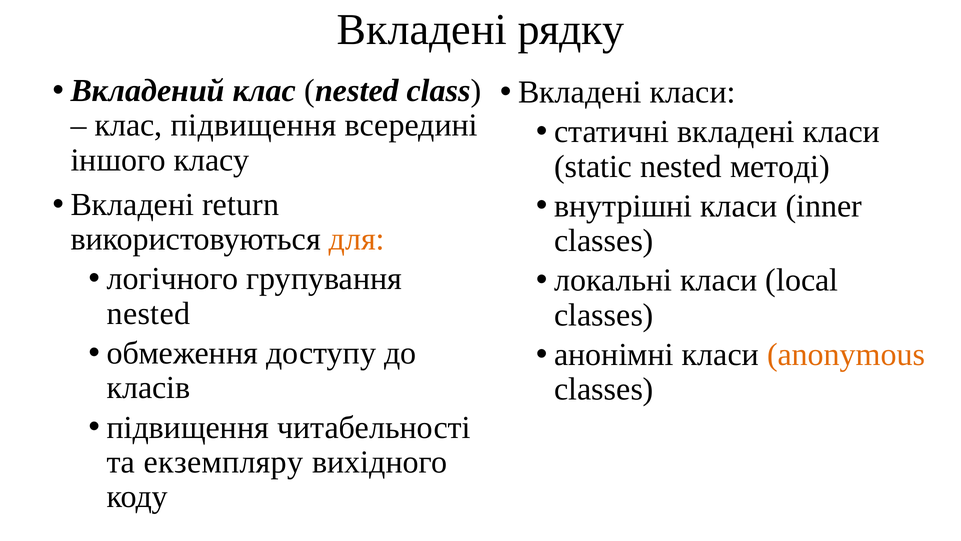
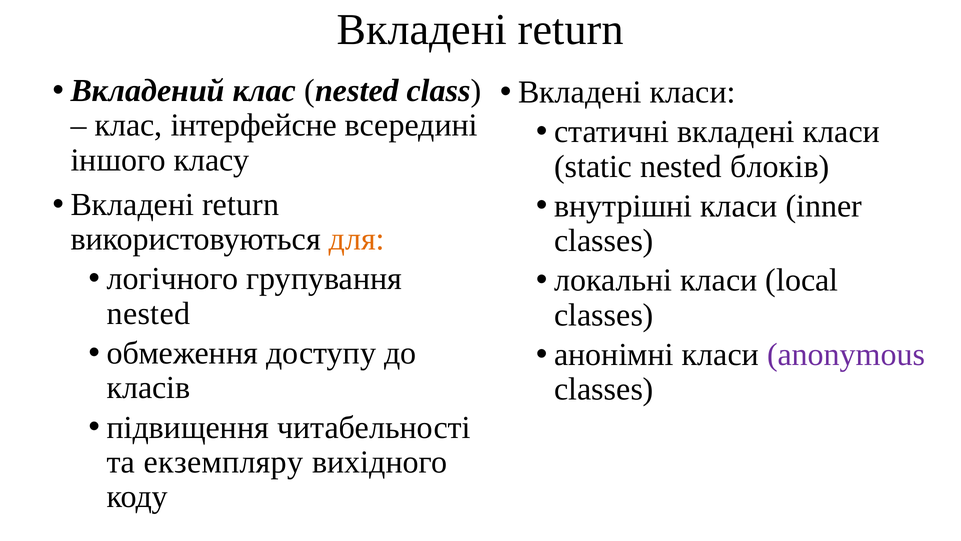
рядку at (571, 30): рядку -> return
клас підвищення: підвищення -> інтерфейсне
методі: методі -> блоків
anonymous colour: orange -> purple
